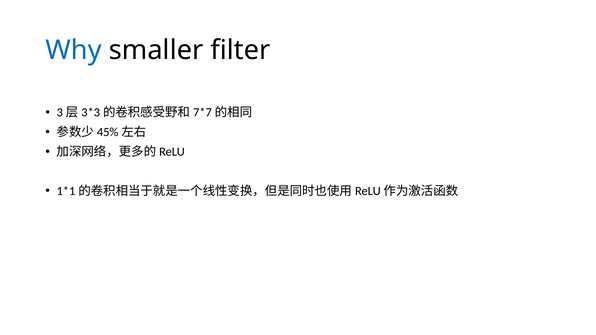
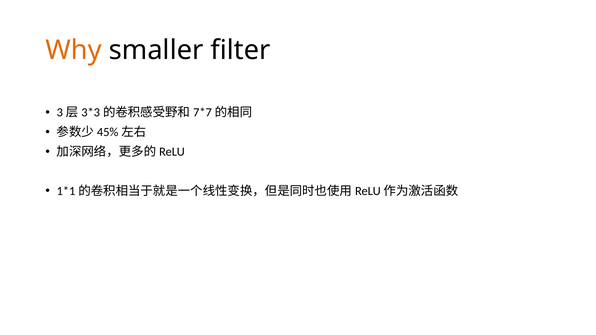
Why colour: blue -> orange
